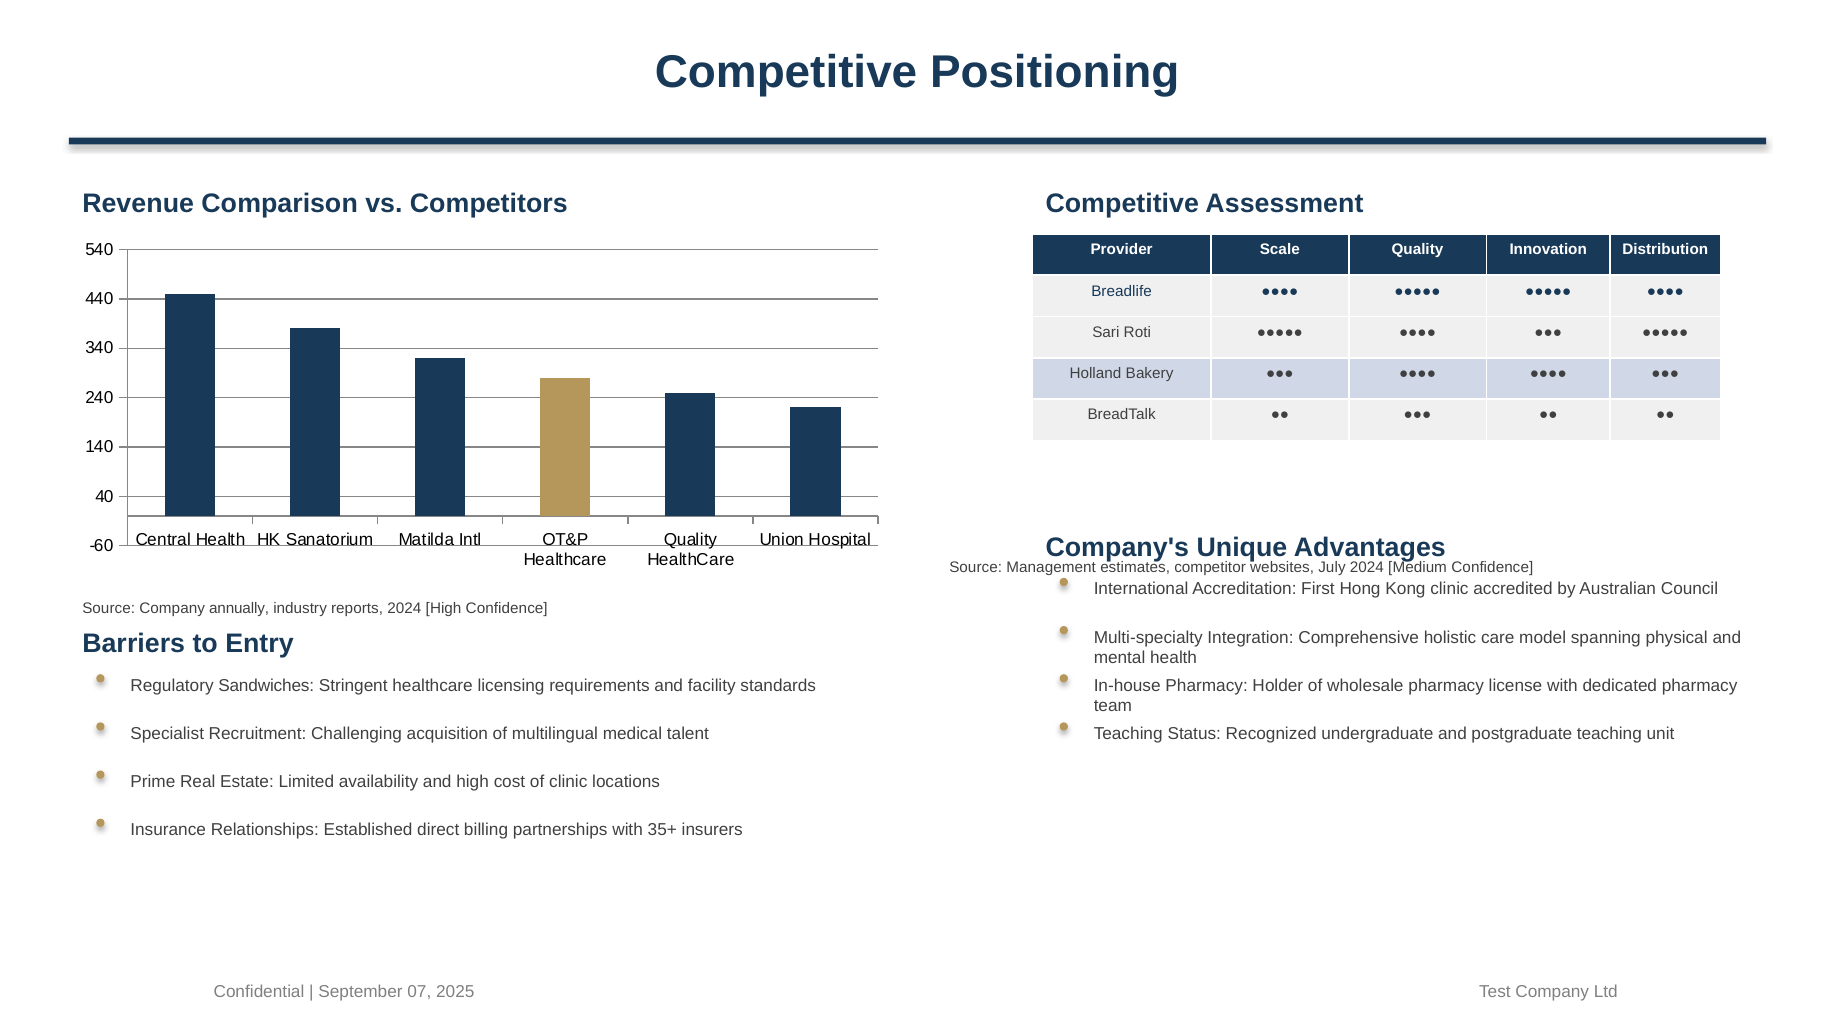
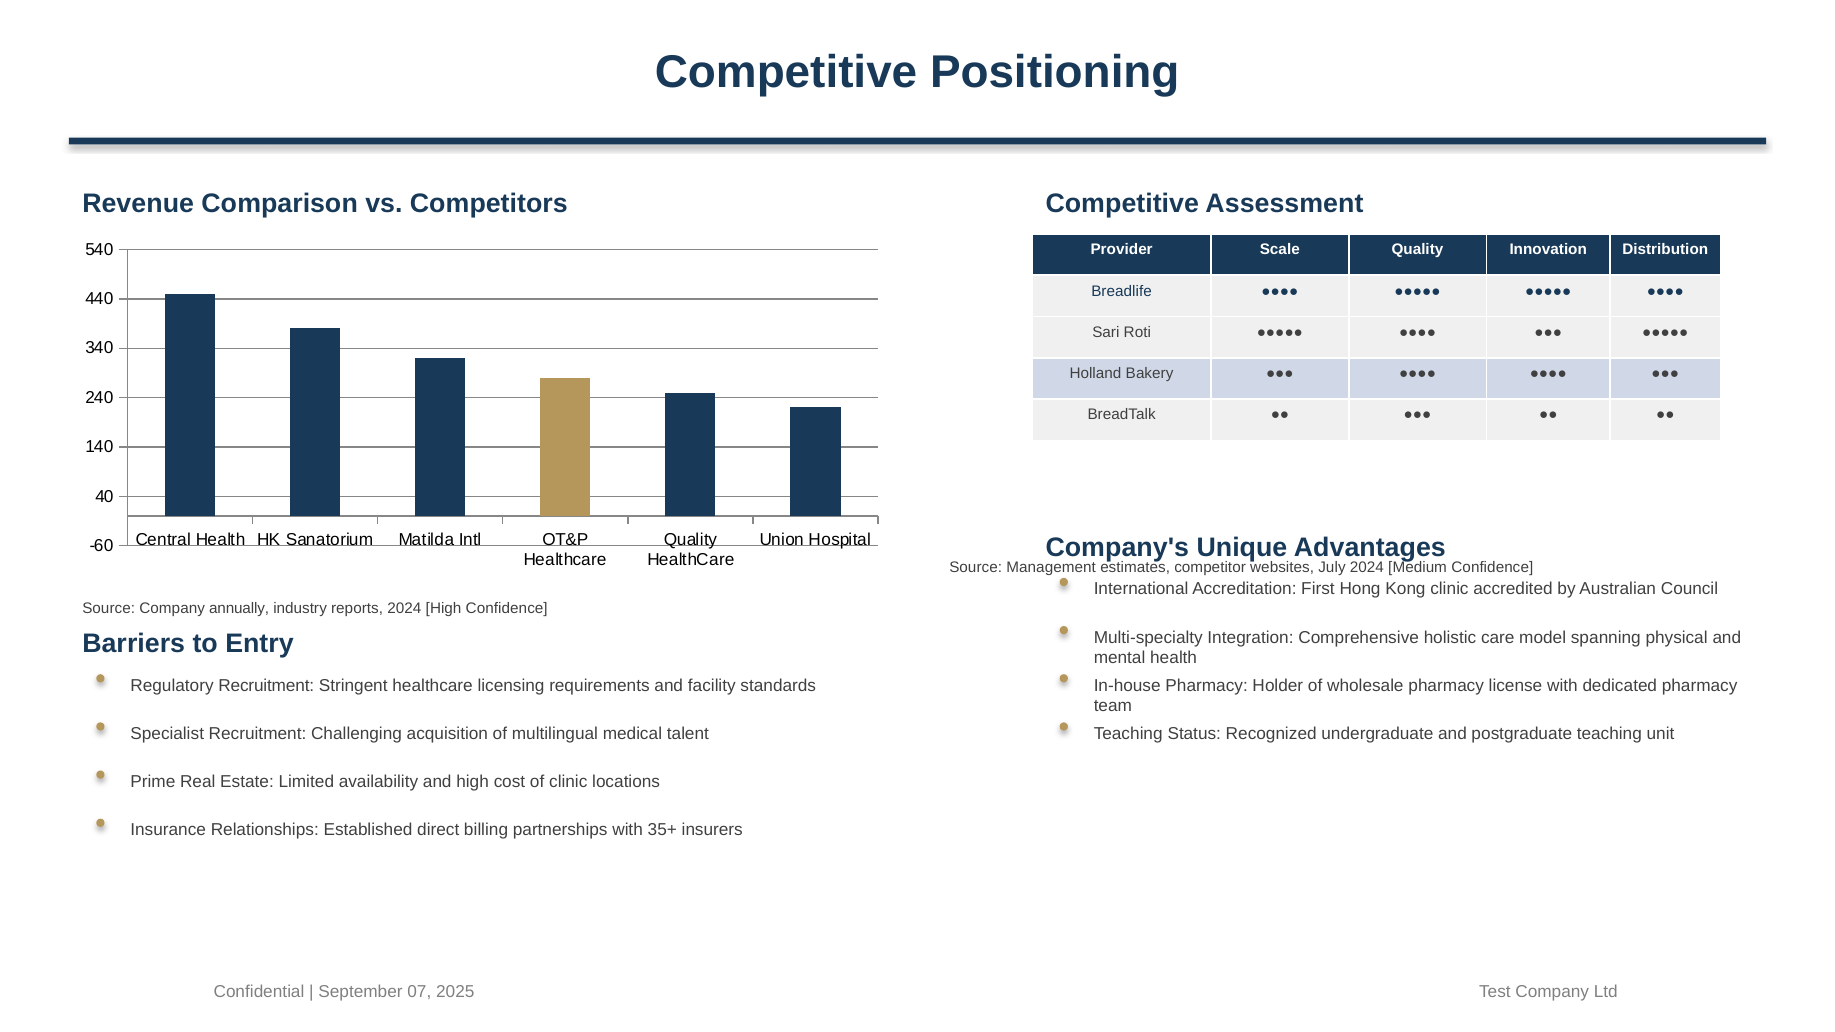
Regulatory Sandwiches: Sandwiches -> Recruitment
